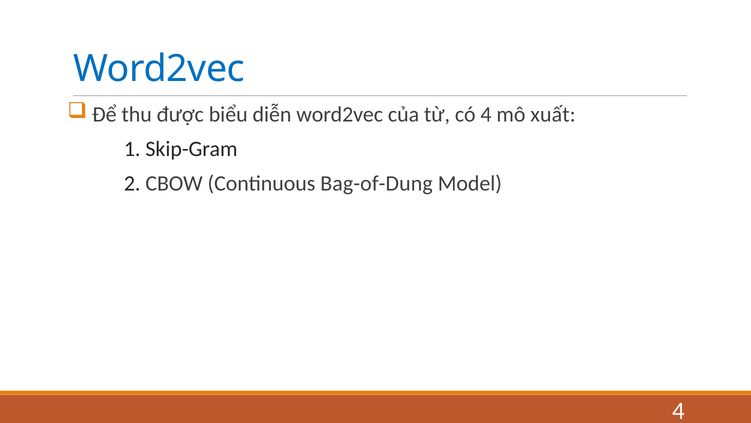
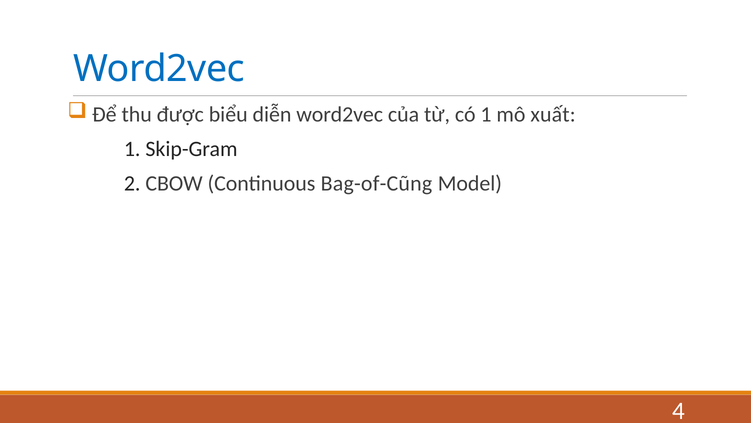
có 4: 4 -> 1
Bag-of-Dung: Bag-of-Dung -> Bag-of-Cũng
